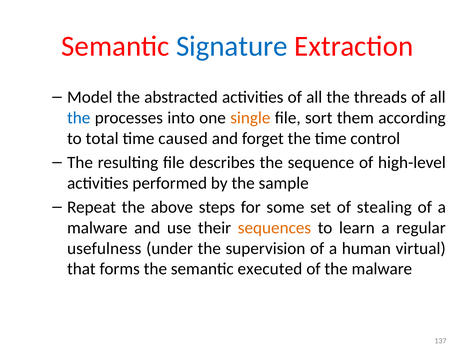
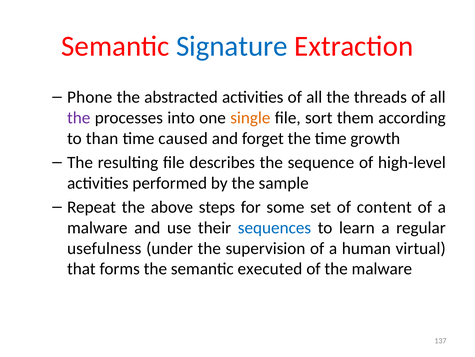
Model: Model -> Phone
the at (79, 118) colour: blue -> purple
total: total -> than
control: control -> growth
stealing: stealing -> content
sequences colour: orange -> blue
